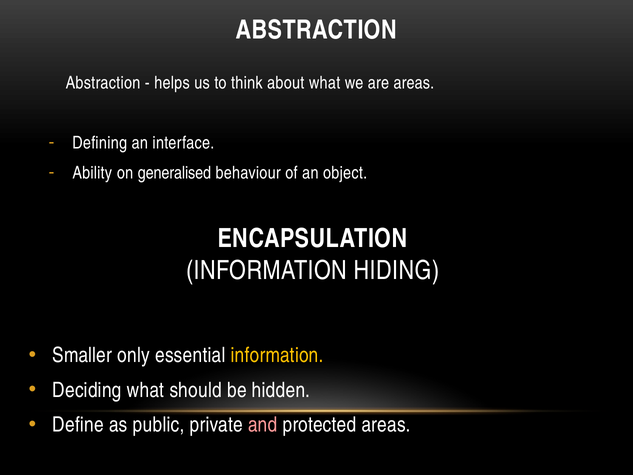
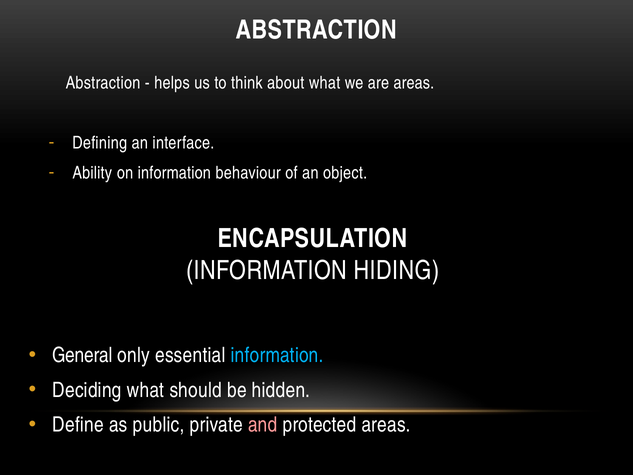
on generalised: generalised -> information
Smaller: Smaller -> General
information at (277, 355) colour: yellow -> light blue
